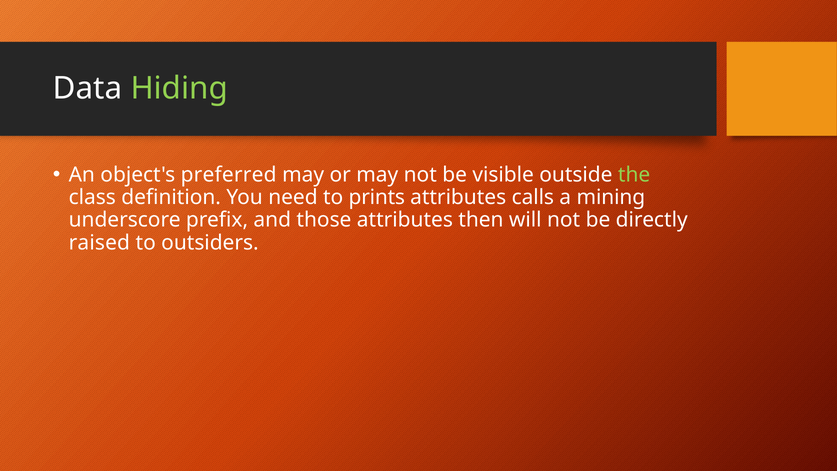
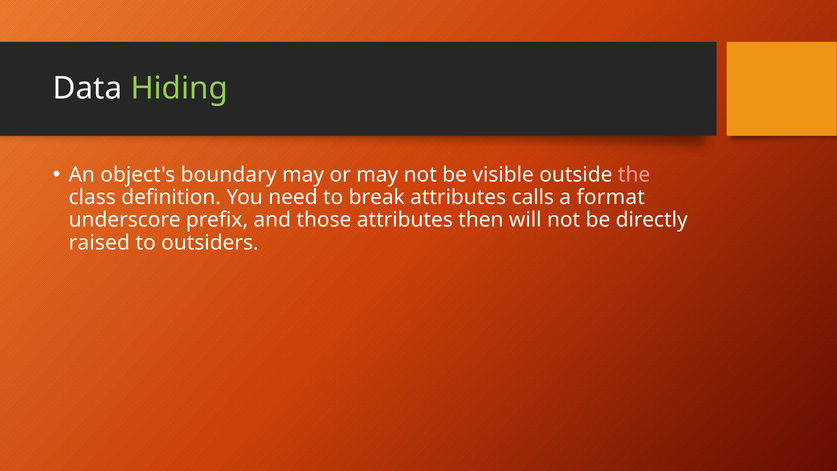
preferred: preferred -> boundary
the colour: light green -> pink
prints: prints -> break
mining: mining -> format
